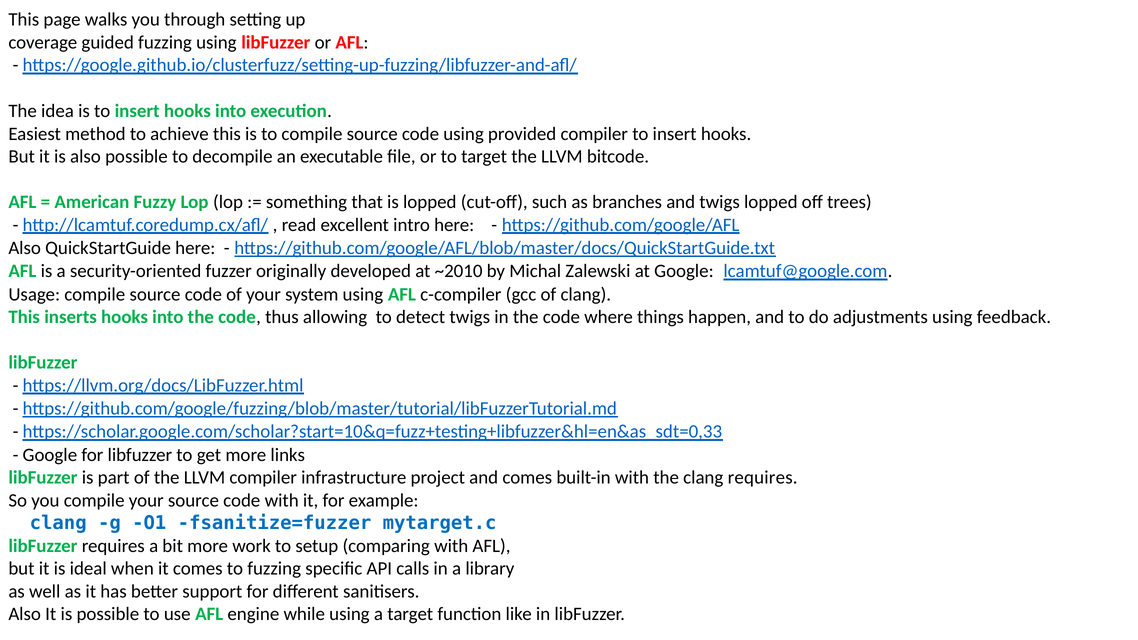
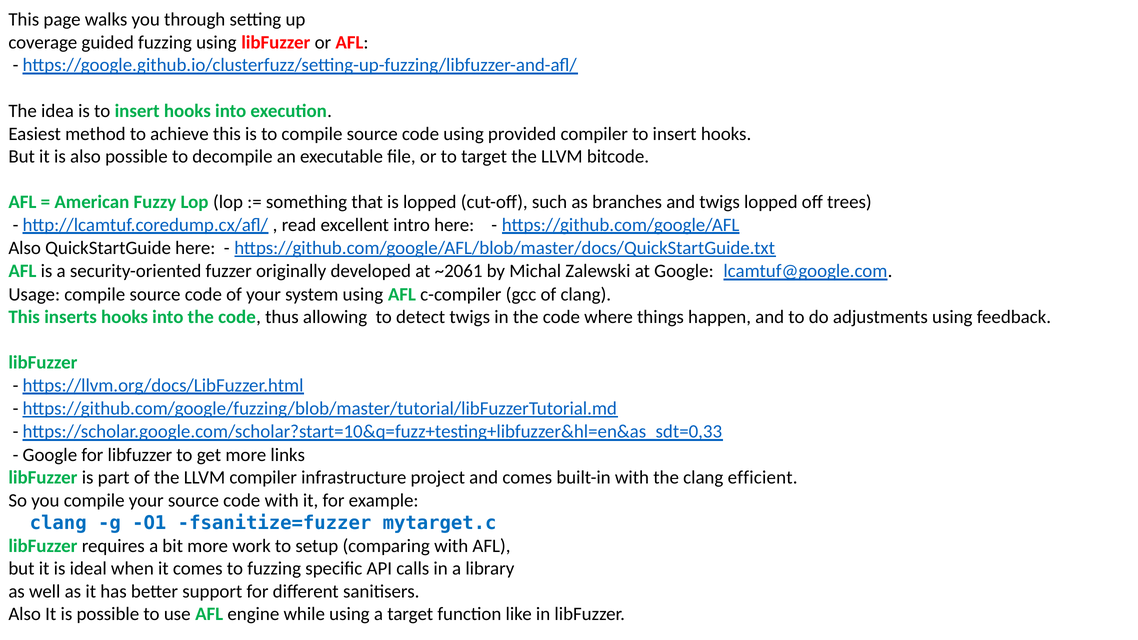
~2010: ~2010 -> ~2061
clang requires: requires -> efficient
